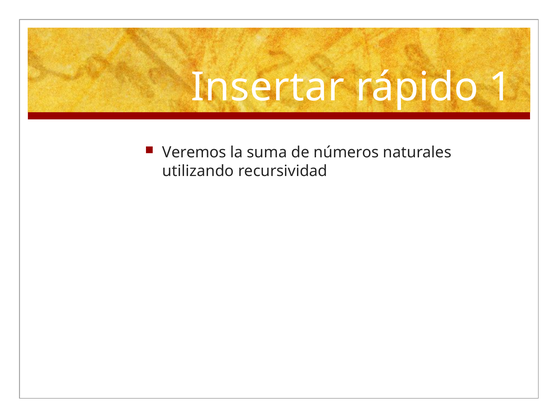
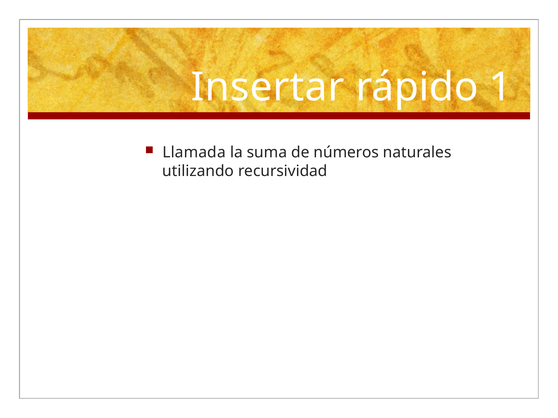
Veremos: Veremos -> Llamada
